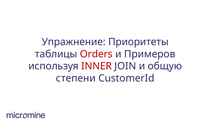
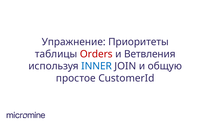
Примеров: Примеров -> Ветвления
INNER colour: red -> blue
степени: степени -> простое
